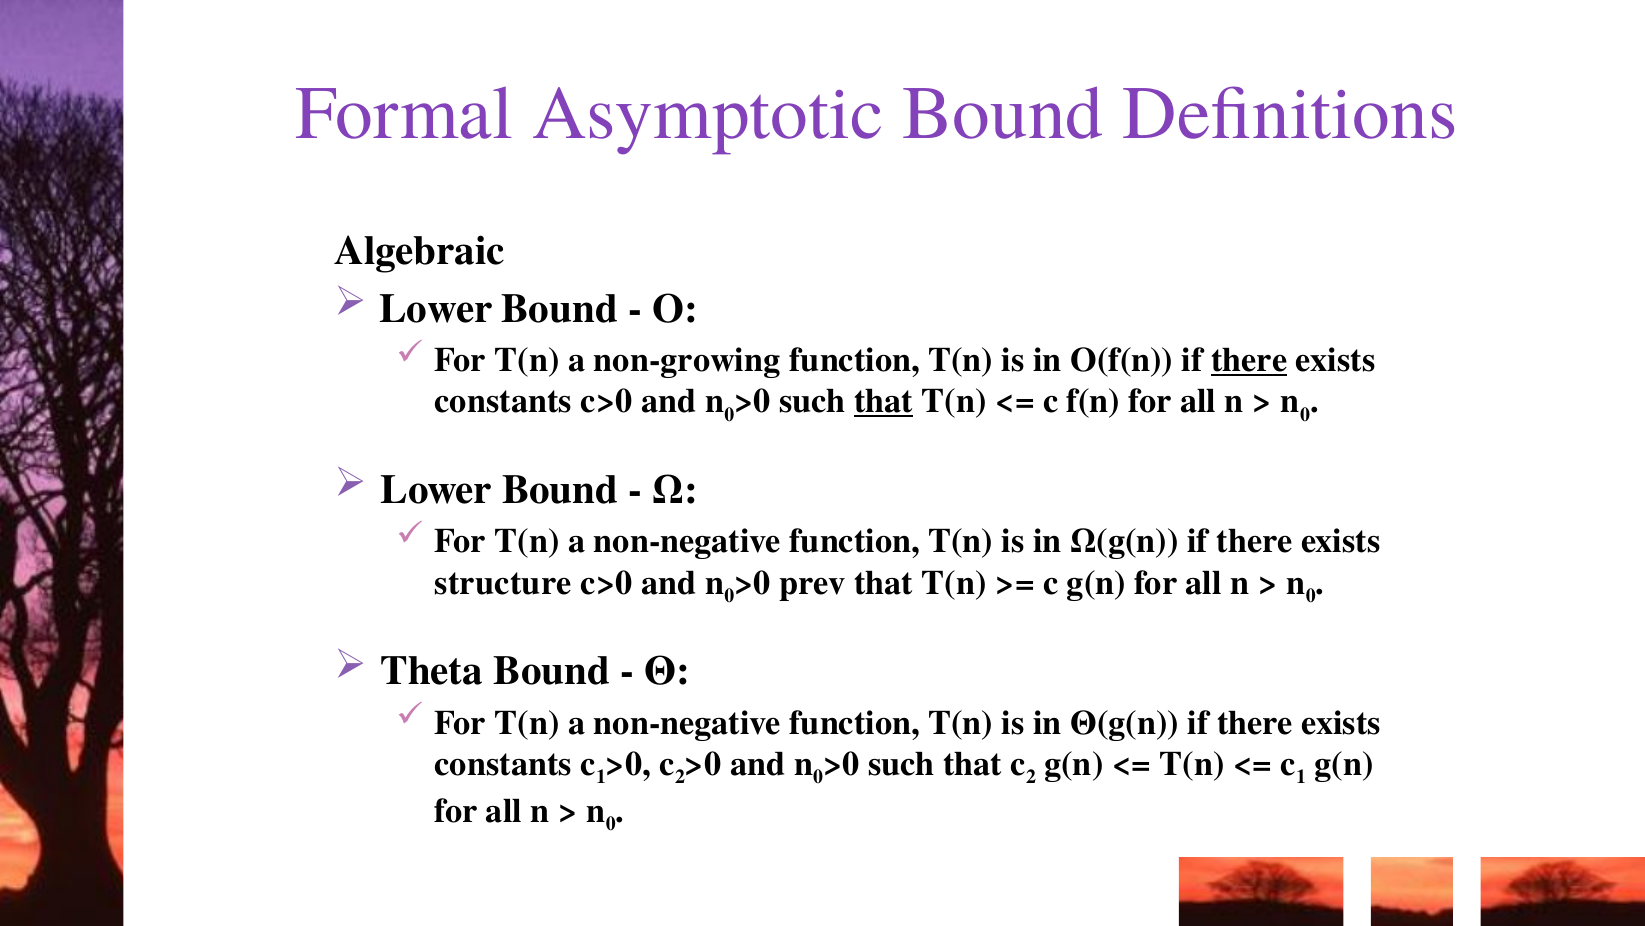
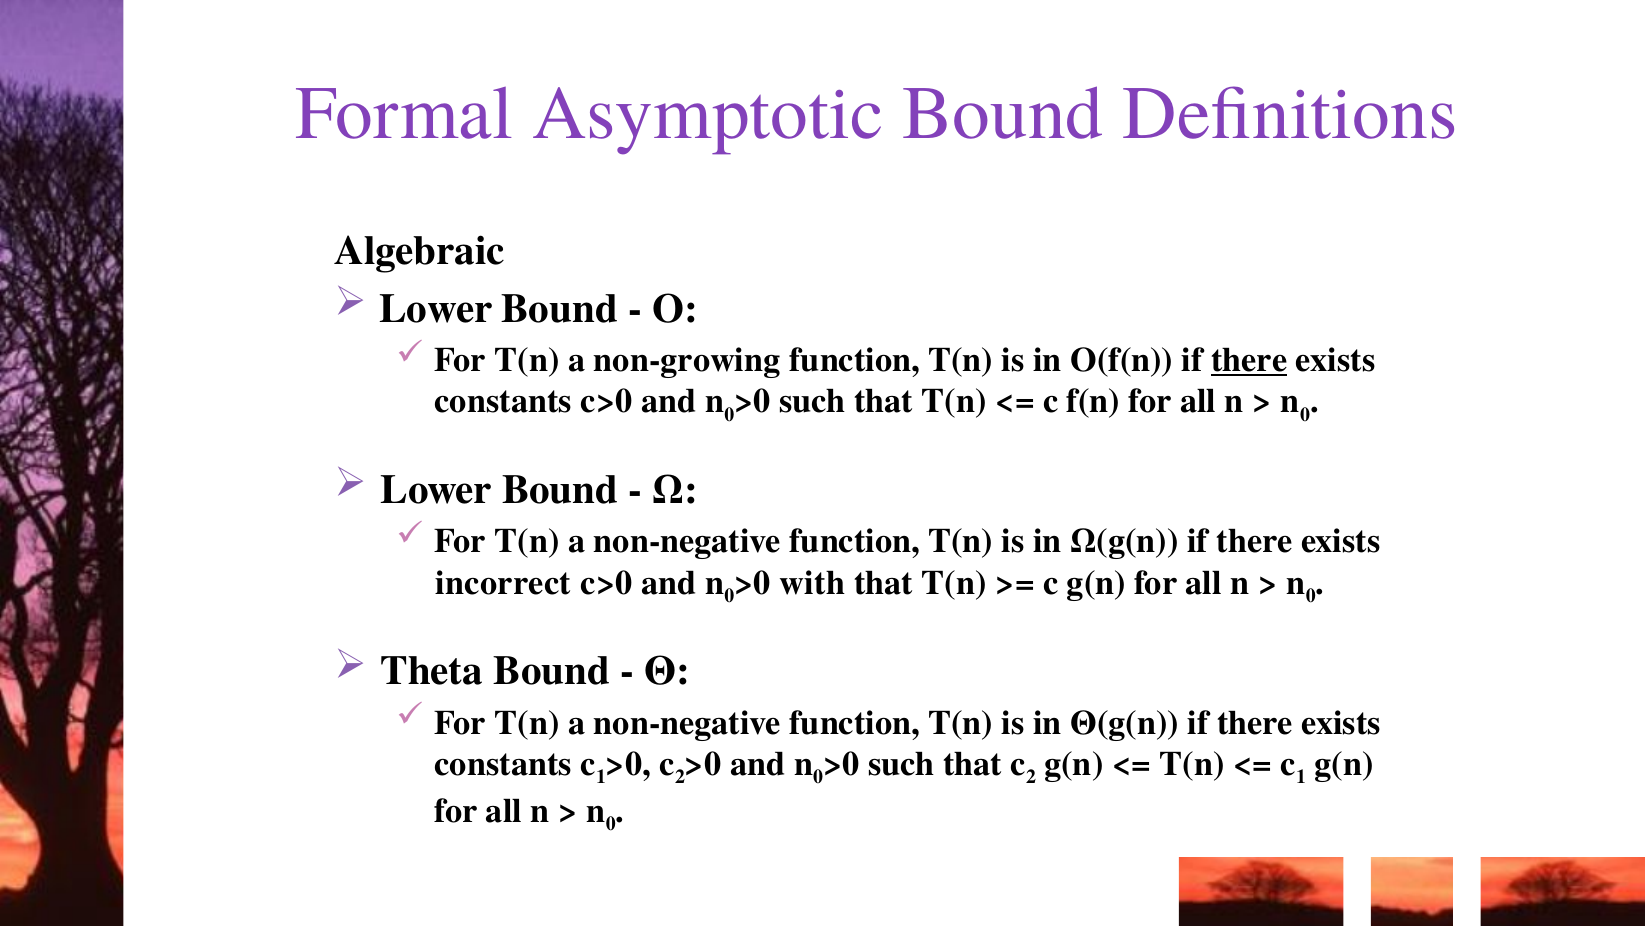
that at (884, 401) underline: present -> none
structure: structure -> incorrect
prev: prev -> with
